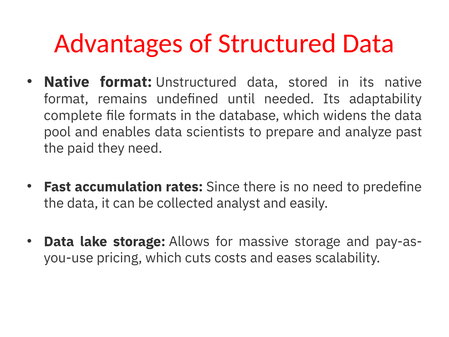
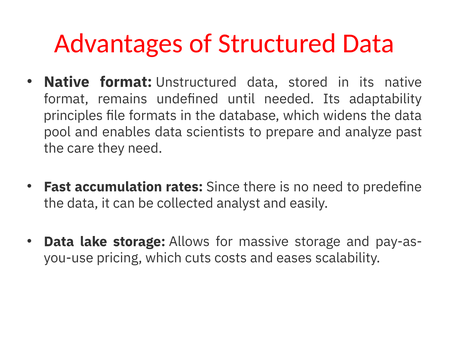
complete: complete -> principles
paid: paid -> care
